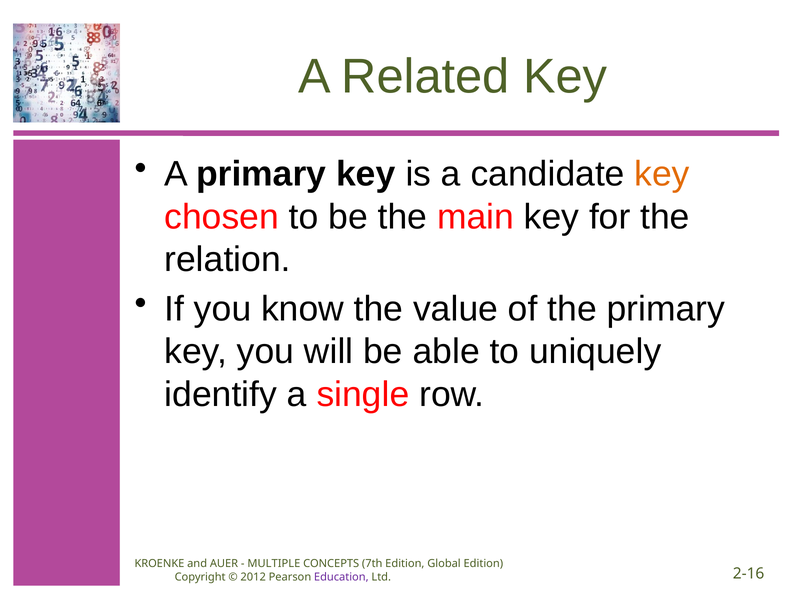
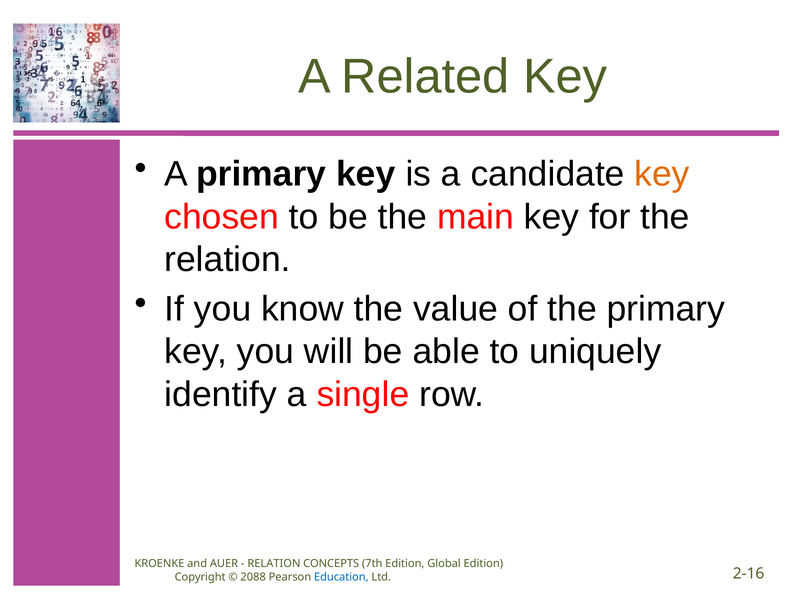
MULTIPLE at (274, 564): MULTIPLE -> RELATION
2012: 2012 -> 2088
Education colour: purple -> blue
